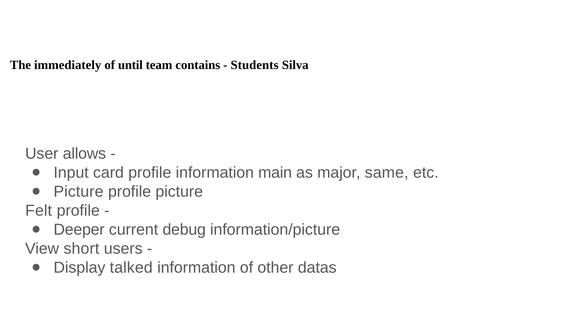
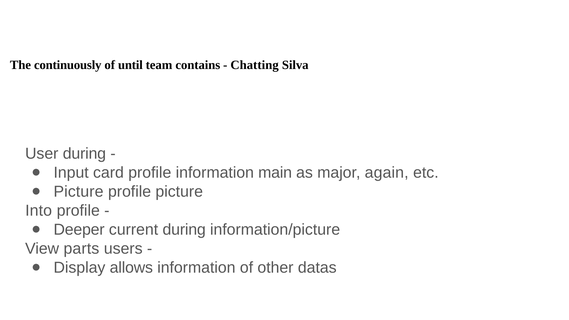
immediately: immediately -> continuously
Students: Students -> Chatting
User allows: allows -> during
same: same -> again
Felt: Felt -> Into
current debug: debug -> during
short: short -> parts
talked: talked -> allows
